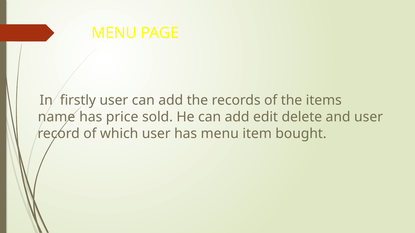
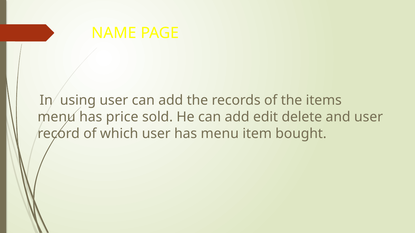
MENU at (114, 33): MENU -> NAME
firstly: firstly -> using
name at (57, 117): name -> menu
